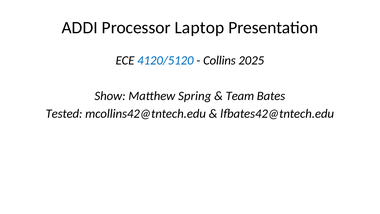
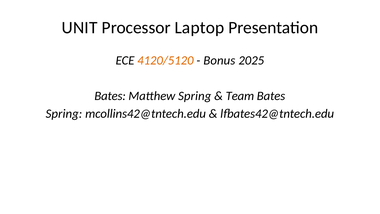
ADDI: ADDI -> UNIT
4120/5120 colour: blue -> orange
Collins: Collins -> Bonus
Show at (110, 96): Show -> Bates
Tested at (64, 113): Tested -> Spring
